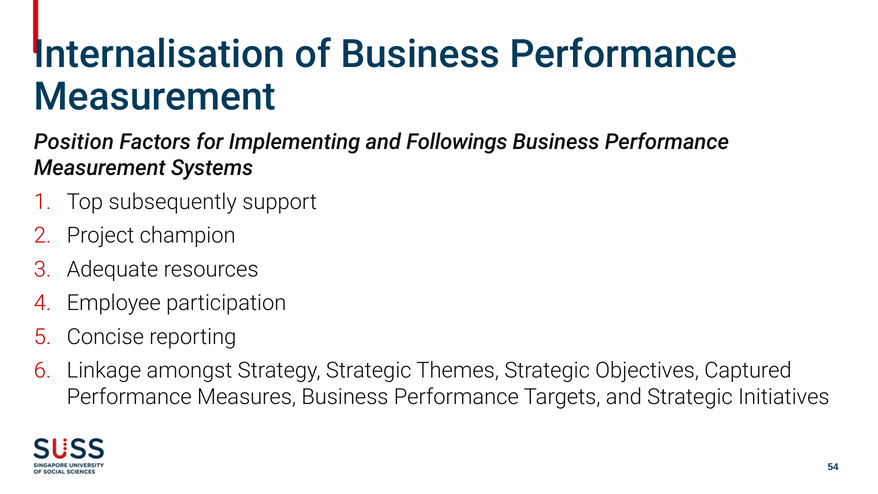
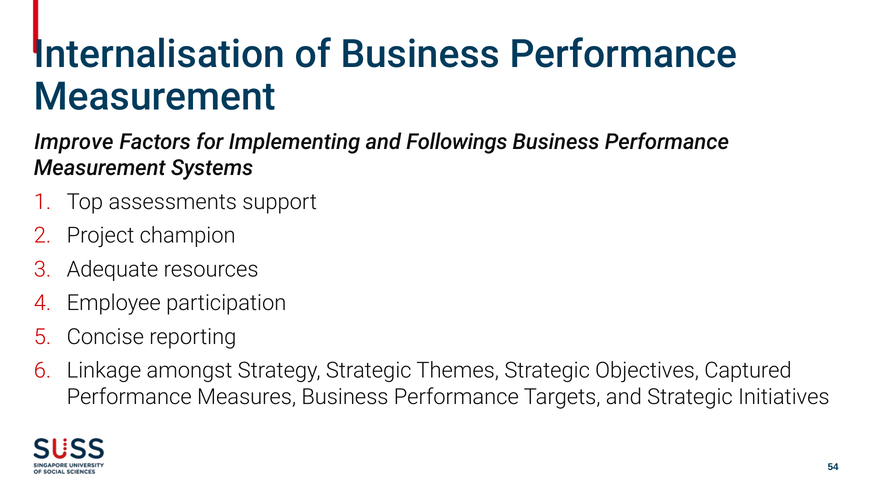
Position: Position -> Improve
subsequently: subsequently -> assessments
